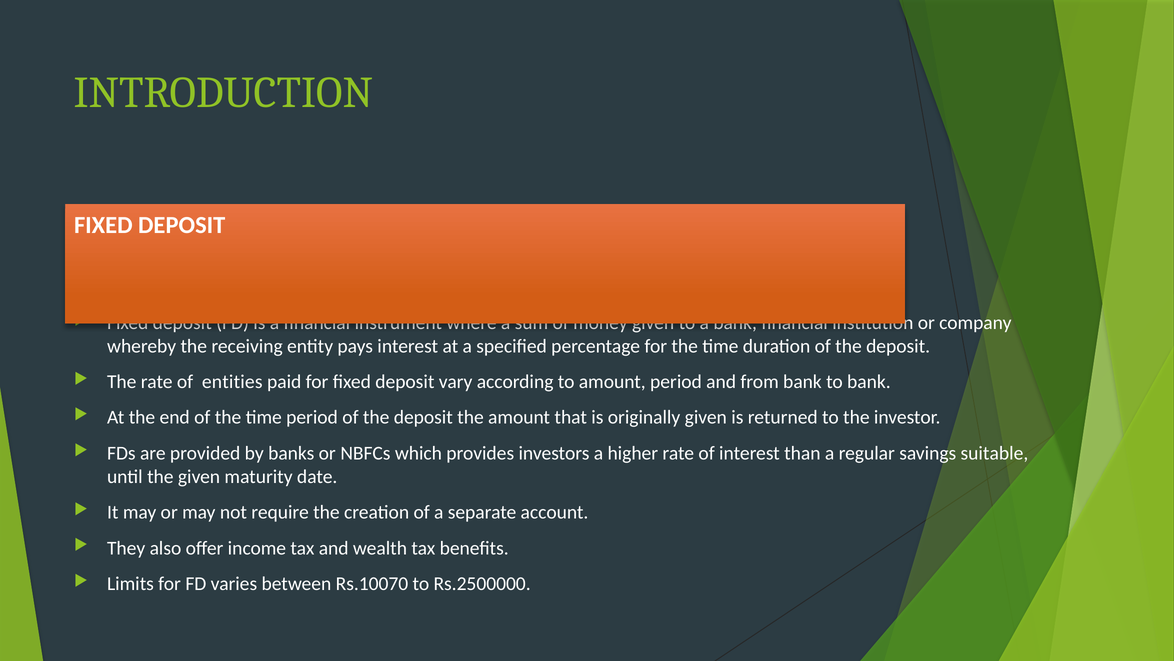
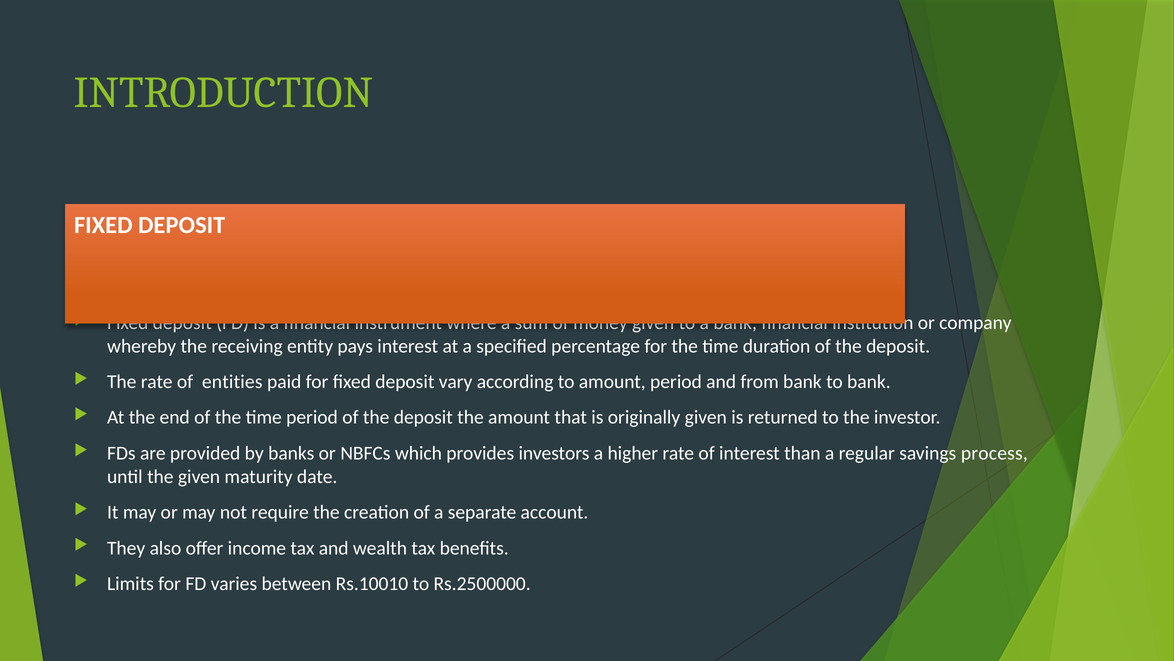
suitable: suitable -> process
Rs.10070: Rs.10070 -> Rs.10010
